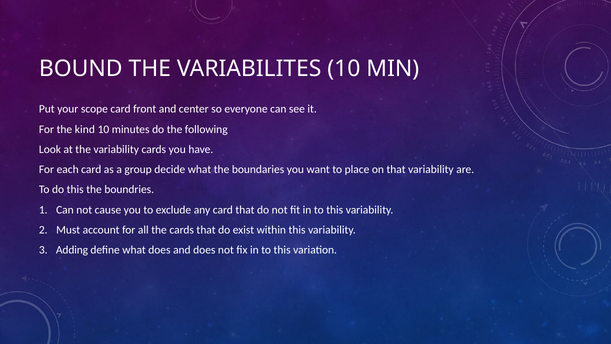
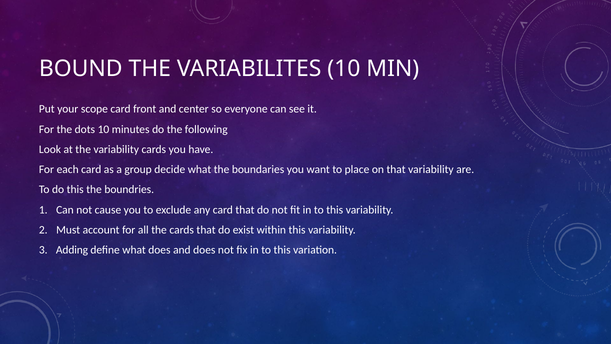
kind: kind -> dots
